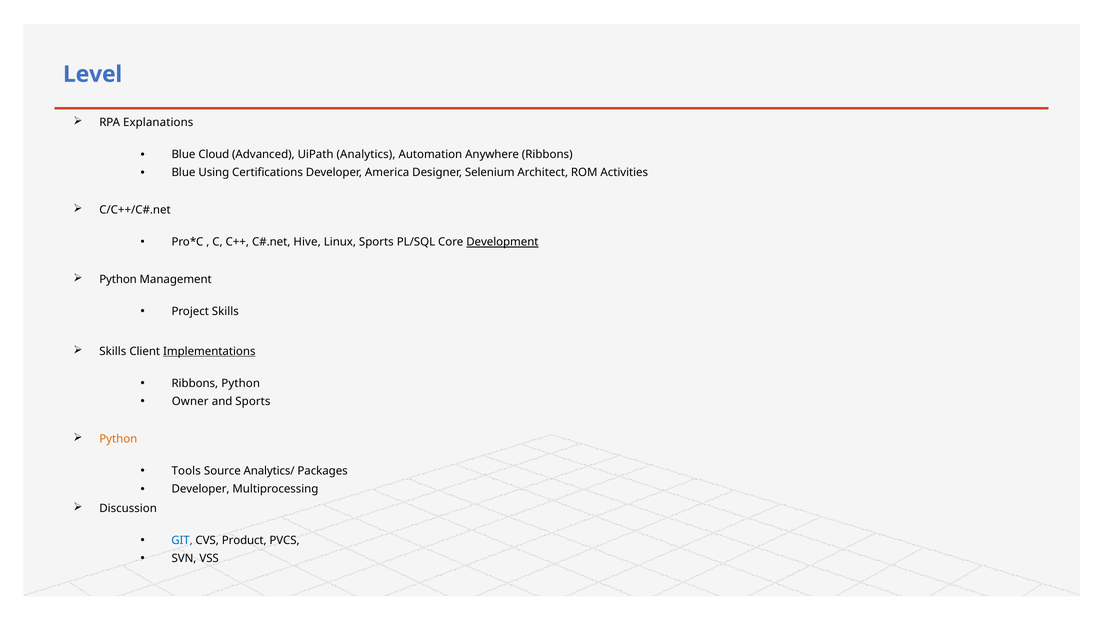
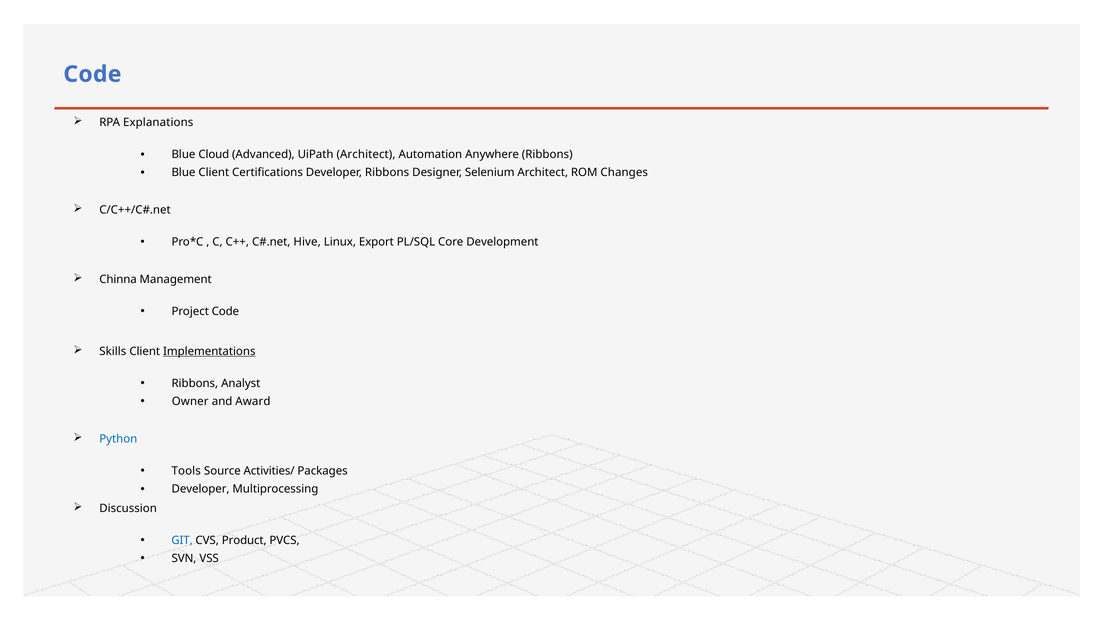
Level at (93, 74): Level -> Code
UiPath Analytics: Analytics -> Architect
Blue Using: Using -> Client
Developer America: America -> Ribbons
Activities: Activities -> Changes
Linux Sports: Sports -> Export
Development underline: present -> none
Python at (118, 280): Python -> Chinna
Project Skills: Skills -> Code
Ribbons Python: Python -> Analyst
and Sports: Sports -> Award
Python at (118, 439) colour: orange -> blue
Analytics/: Analytics/ -> Activities/
